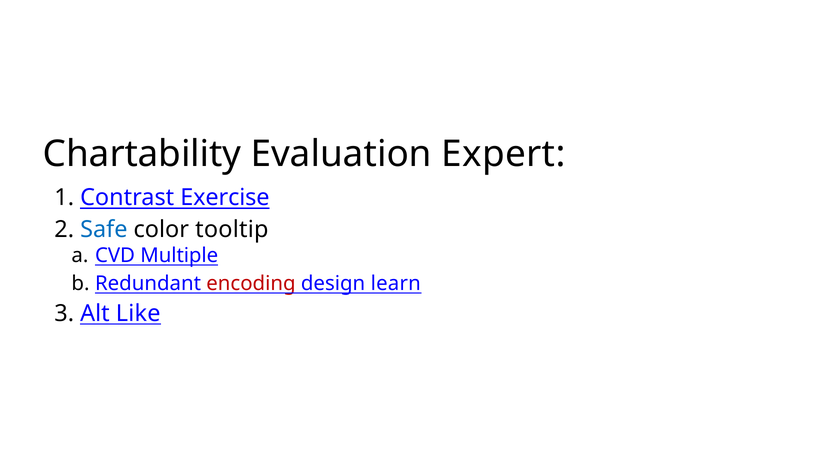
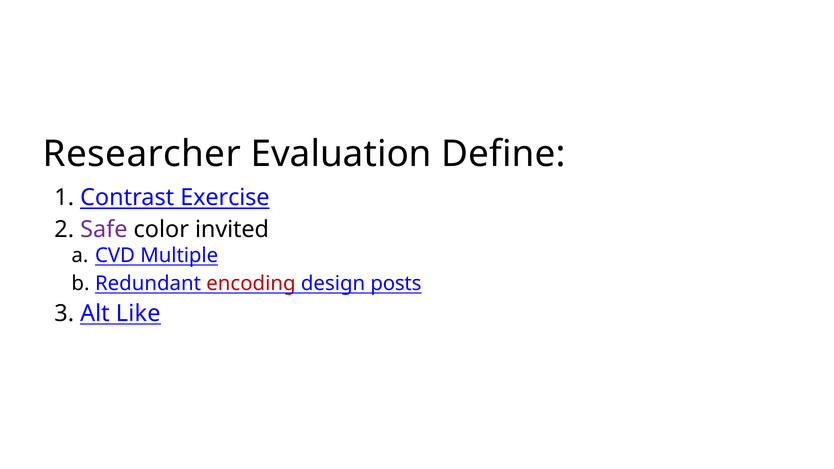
Chartability: Chartability -> Researcher
Expert: Expert -> Define
Safe colour: blue -> purple
tooltip: tooltip -> invited
learn: learn -> posts
